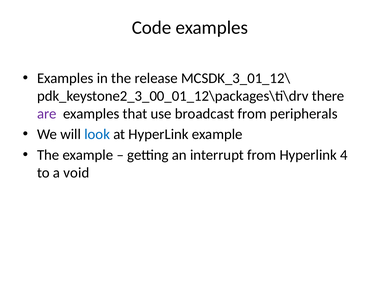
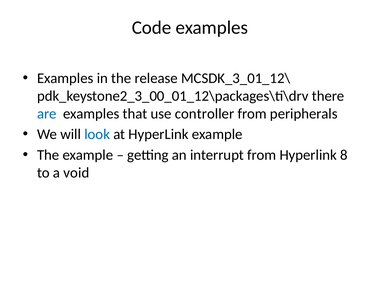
are colour: purple -> blue
broadcast: broadcast -> controller
4: 4 -> 8
